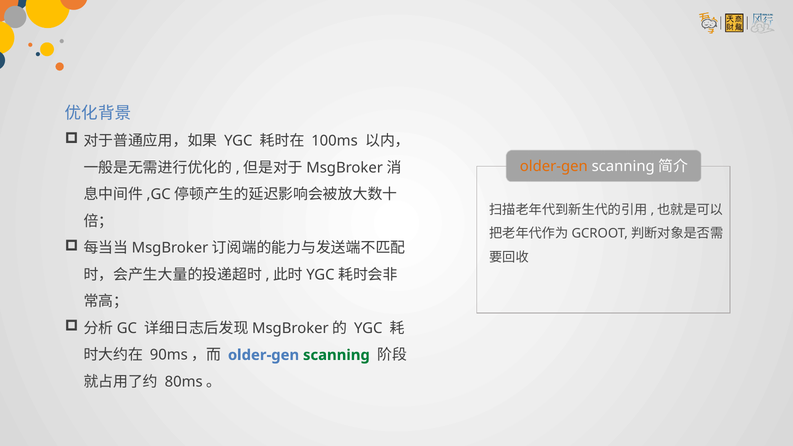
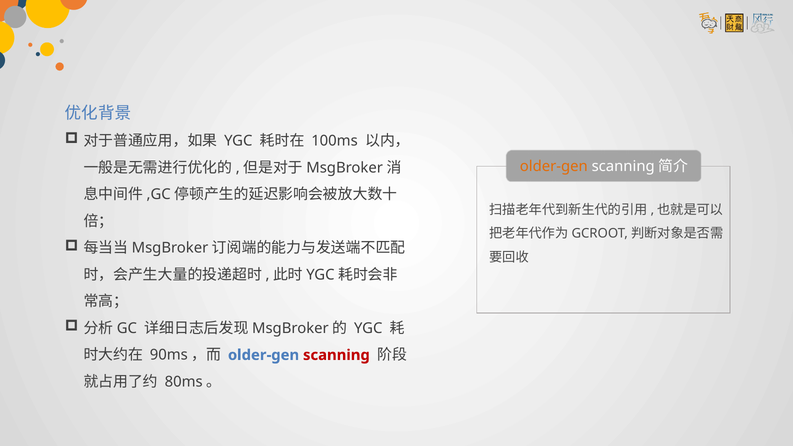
scanning at (336, 355) colour: green -> red
